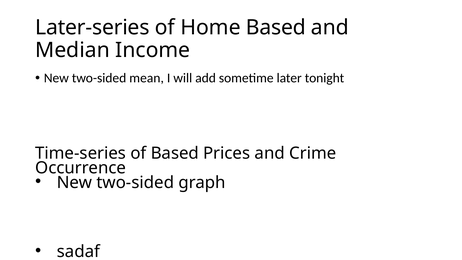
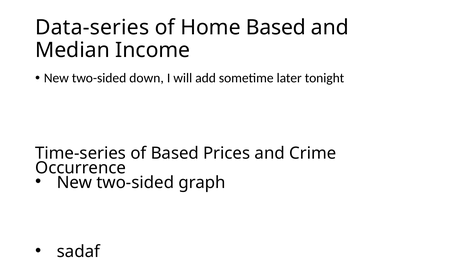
Later-series: Later-series -> Data-series
mean: mean -> down
